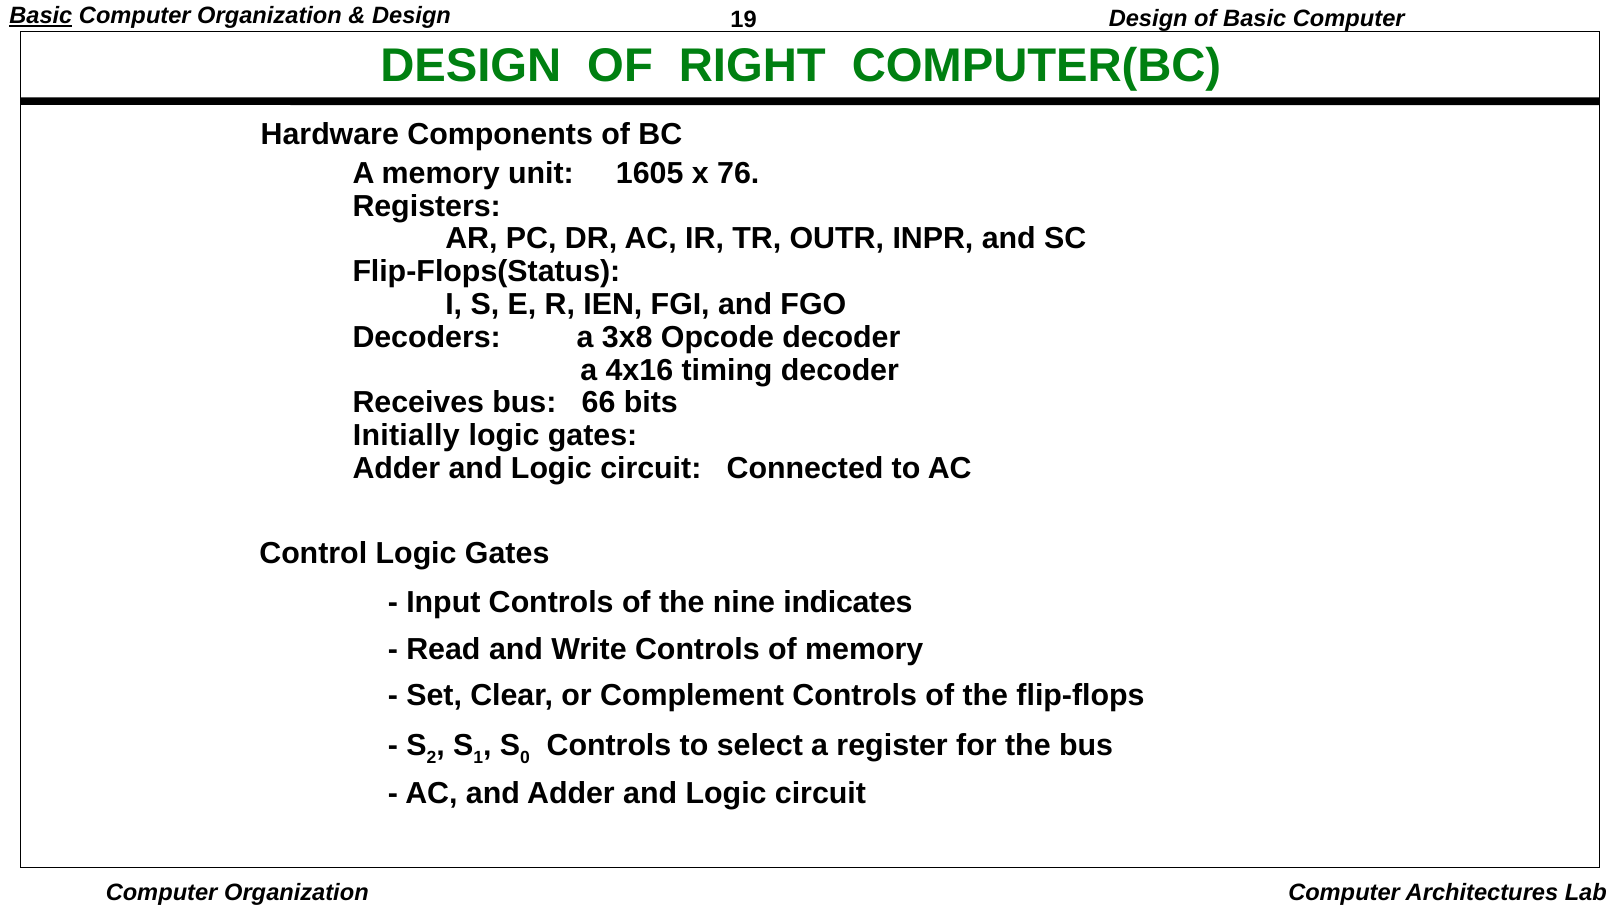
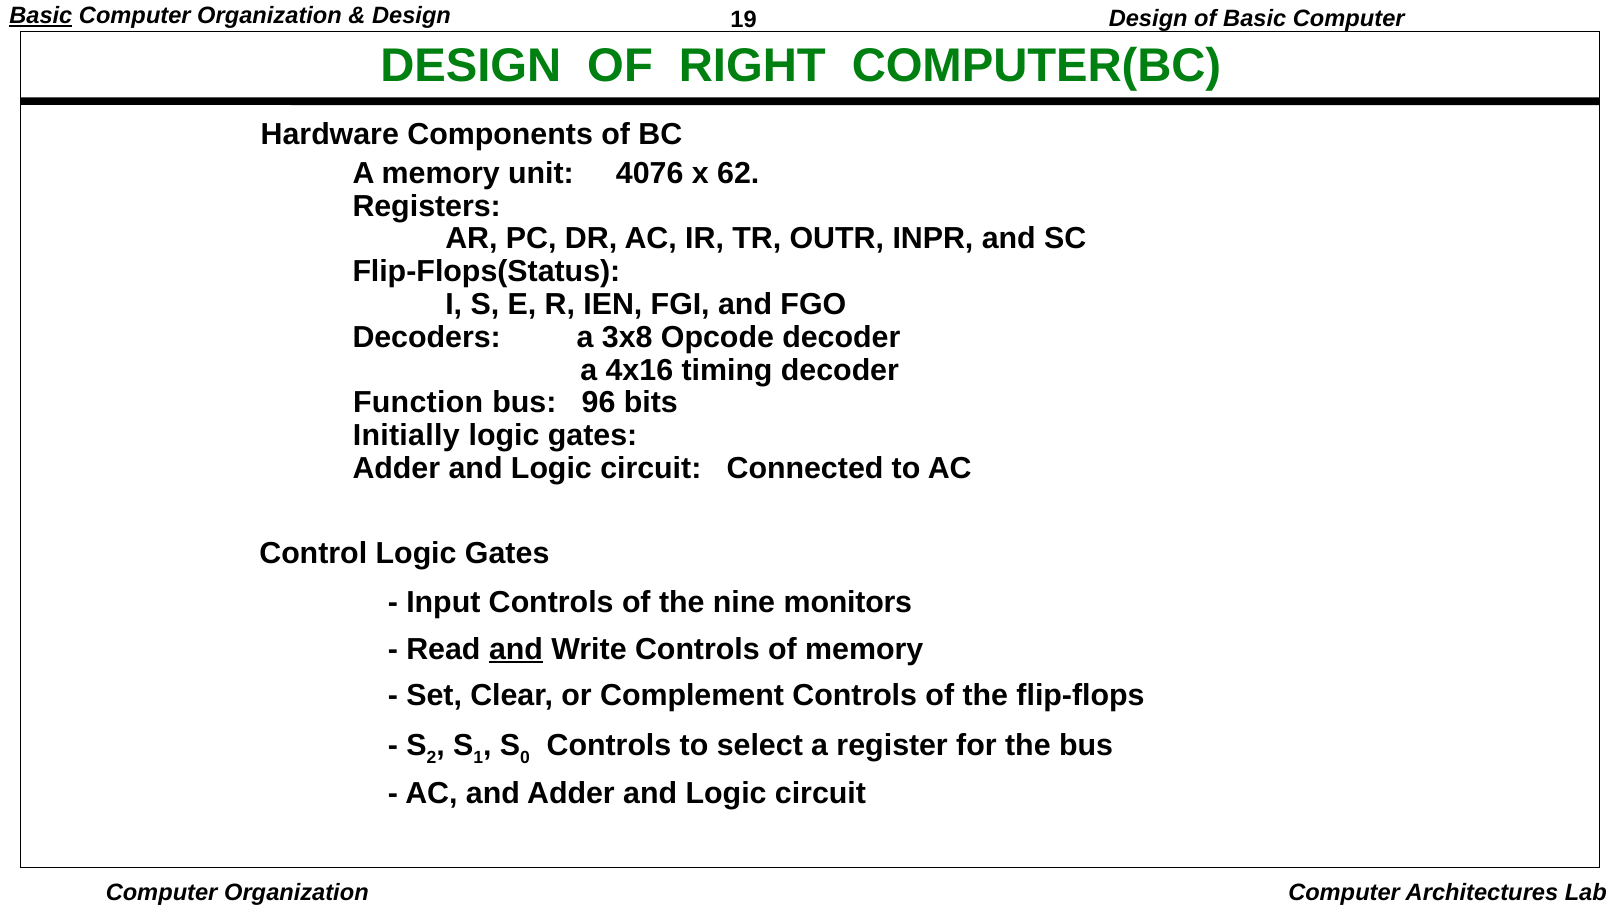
1605: 1605 -> 4076
76: 76 -> 62
Receives: Receives -> Function
66: 66 -> 96
indicates: indicates -> monitors
and at (516, 649) underline: none -> present
